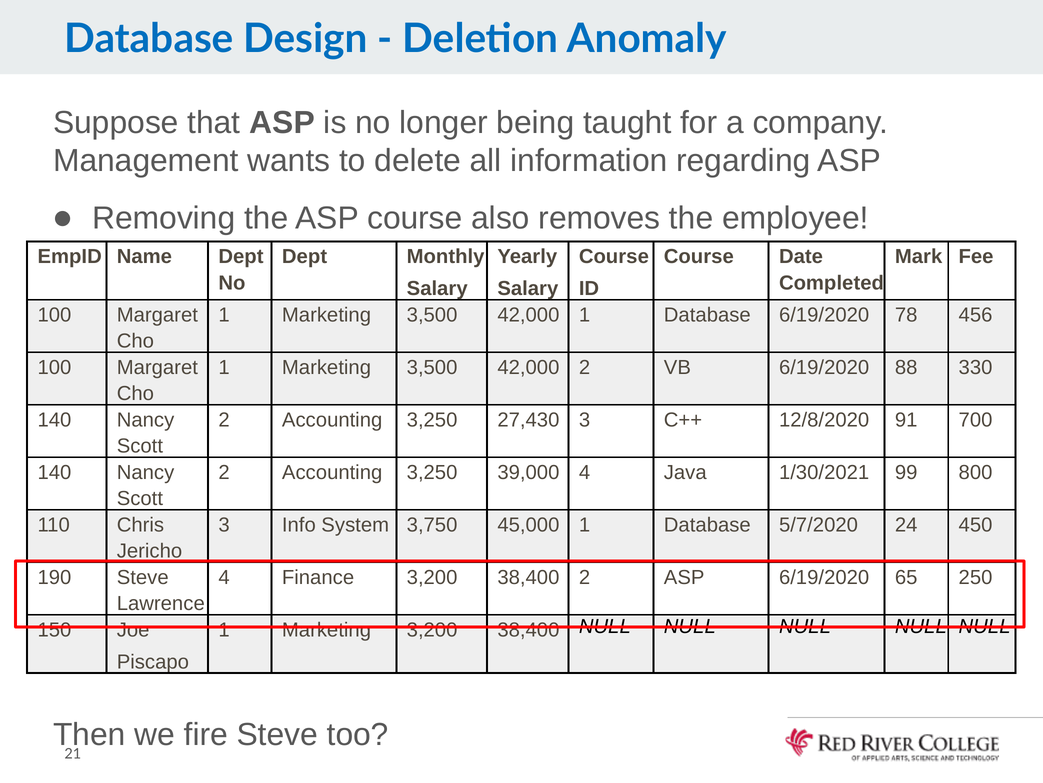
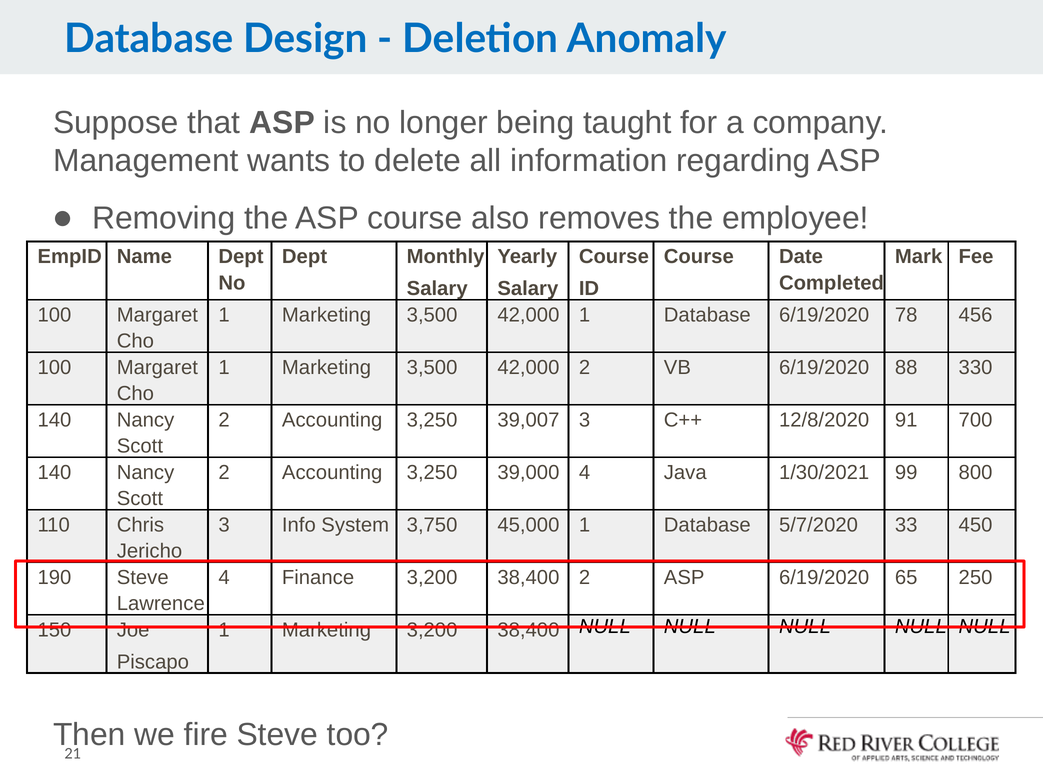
27,430: 27,430 -> 39,007
24: 24 -> 33
